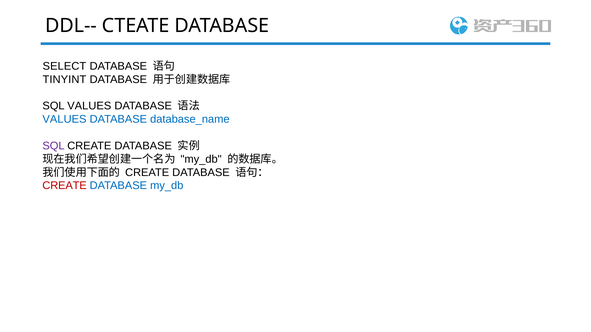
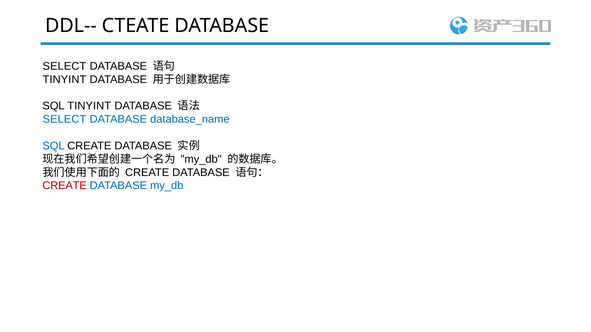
SQL VALUES: VALUES -> TINYINT
VALUES at (64, 119): VALUES -> SELECT
SQL at (54, 146) colour: purple -> blue
